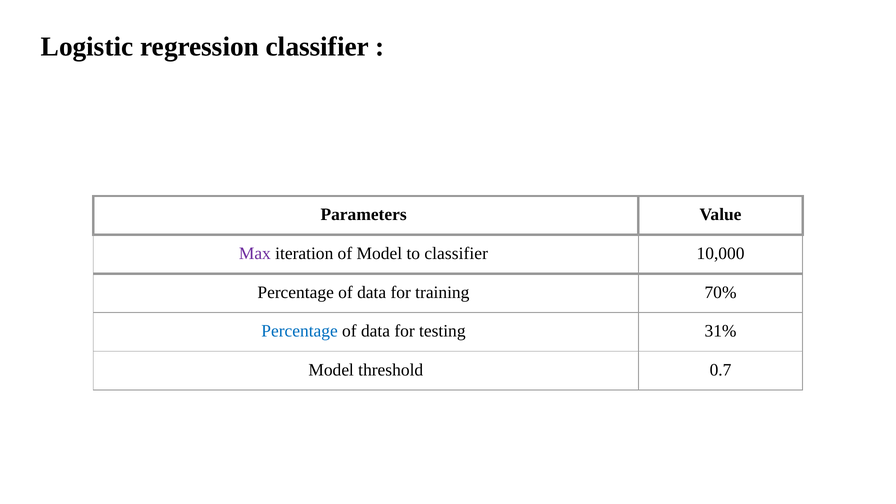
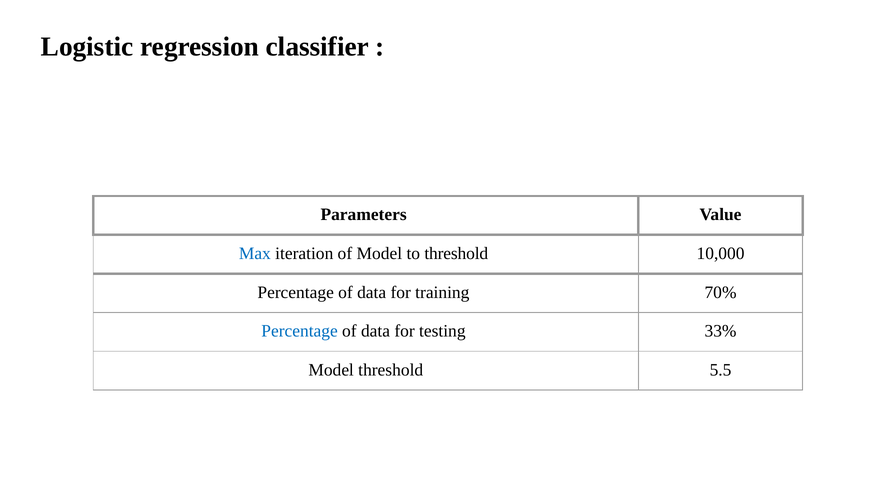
Max colour: purple -> blue
to classifier: classifier -> threshold
31%: 31% -> 33%
0.7: 0.7 -> 5.5
